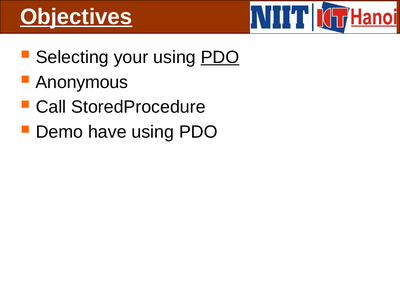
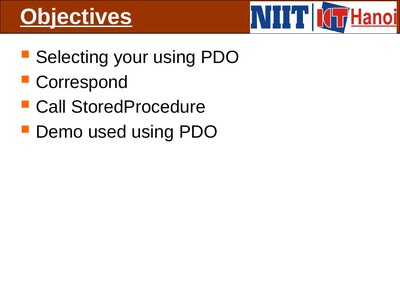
PDO at (220, 57) underline: present -> none
Anonymous: Anonymous -> Correspond
have: have -> used
